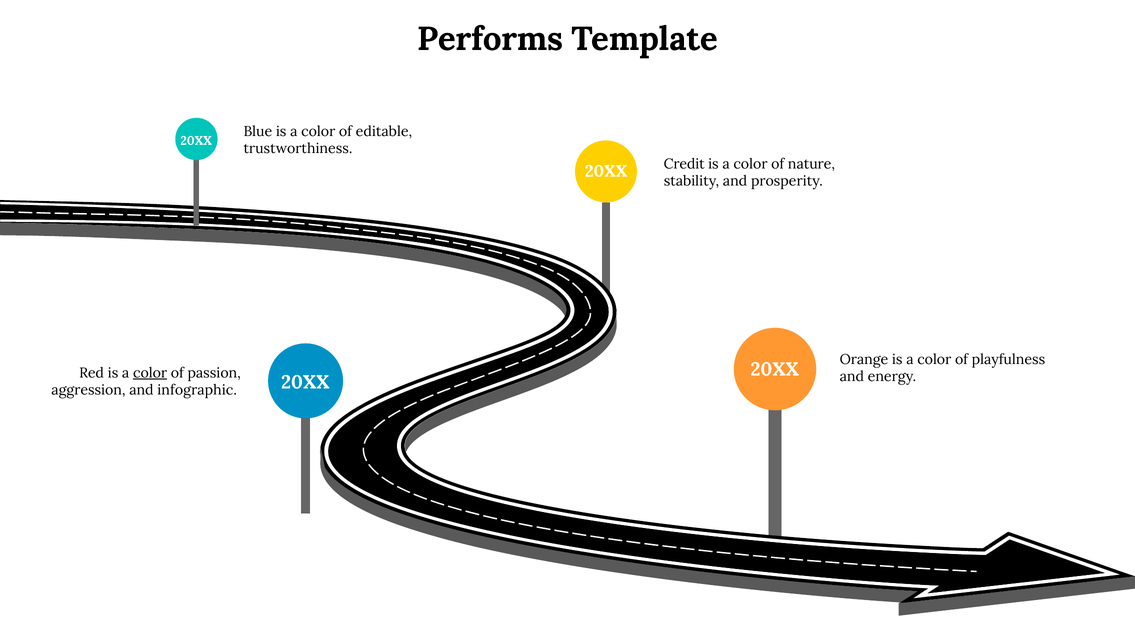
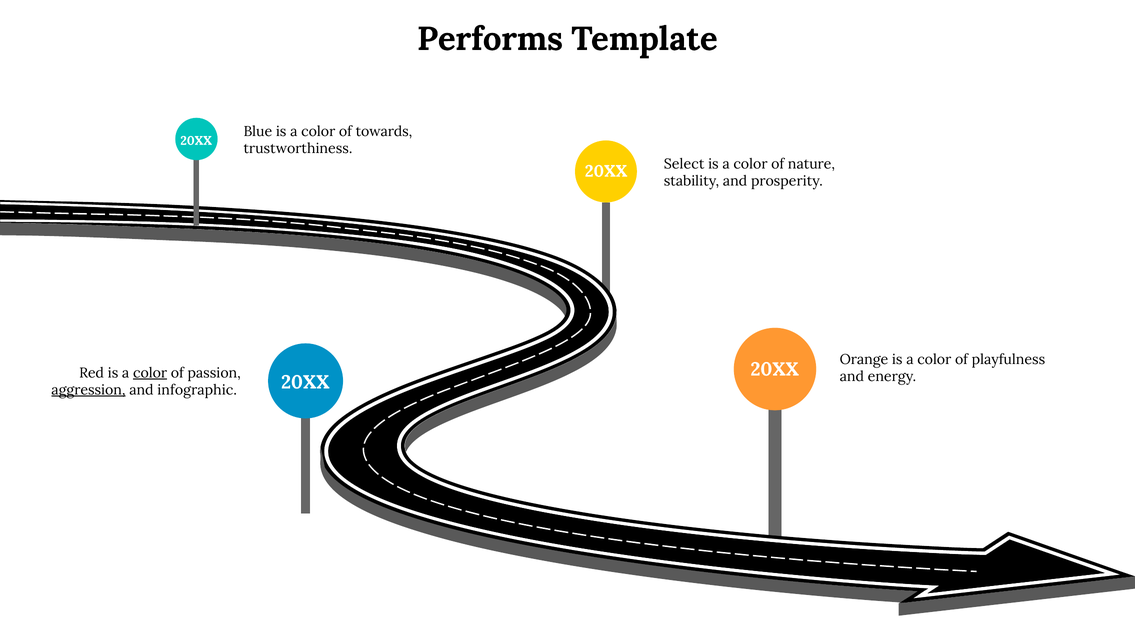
editable: editable -> towards
Credit: Credit -> Select
aggression underline: none -> present
